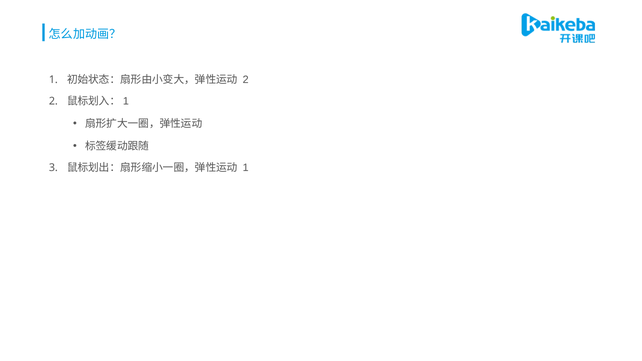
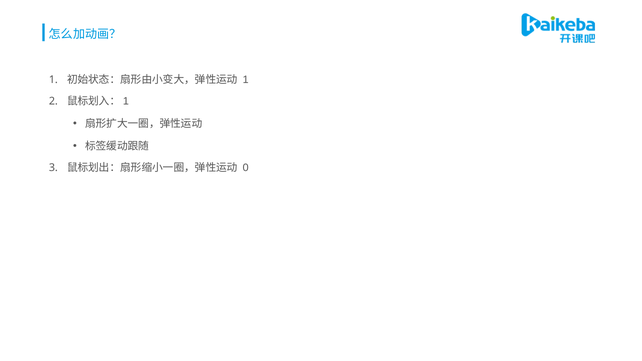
2 at (246, 80): 2 -> 1
1 at (246, 168): 1 -> 0
